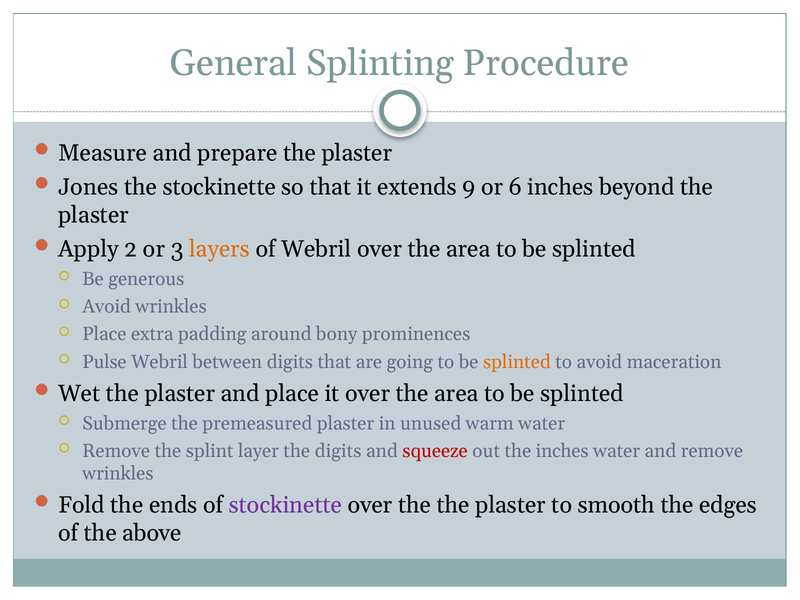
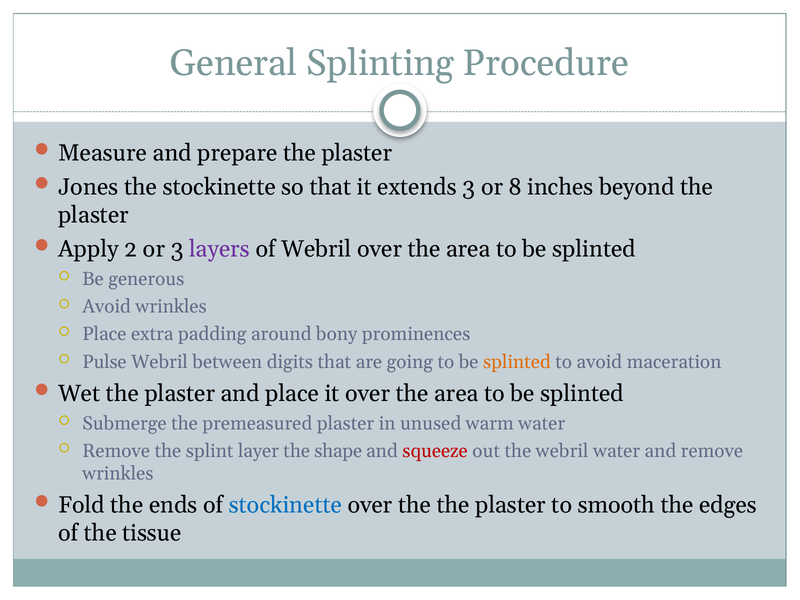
extends 9: 9 -> 3
6: 6 -> 8
layers colour: orange -> purple
the digits: digits -> shape
the inches: inches -> webril
stockinette at (285, 505) colour: purple -> blue
above: above -> tissue
